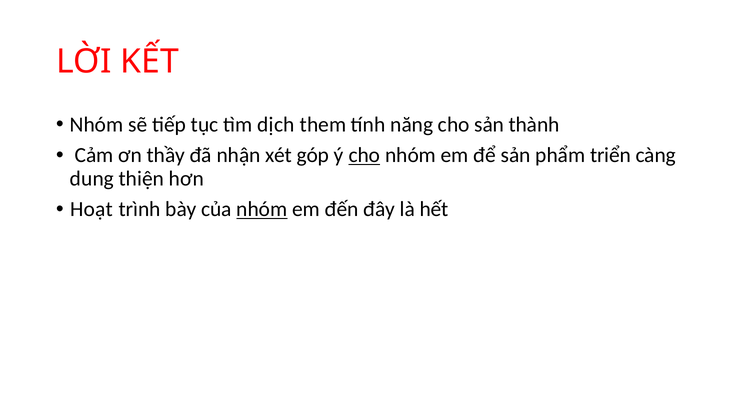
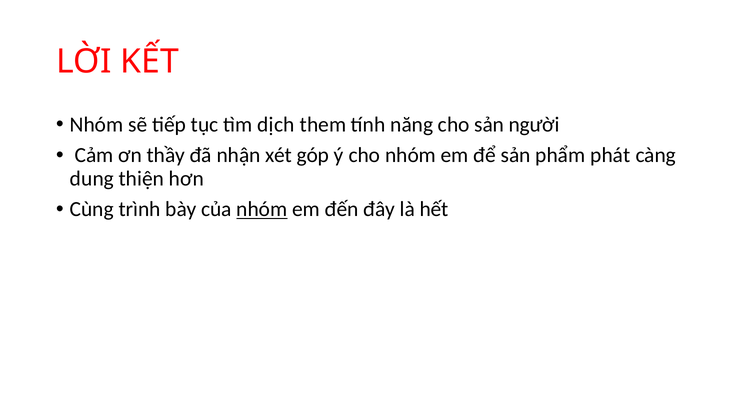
thành: thành -> người
cho at (364, 155) underline: present -> none
triển: triển -> phát
Hoạt: Hoạt -> Cùng
